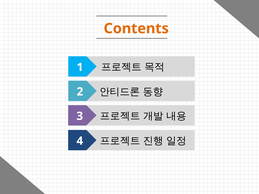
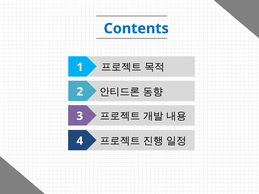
Contents colour: orange -> blue
